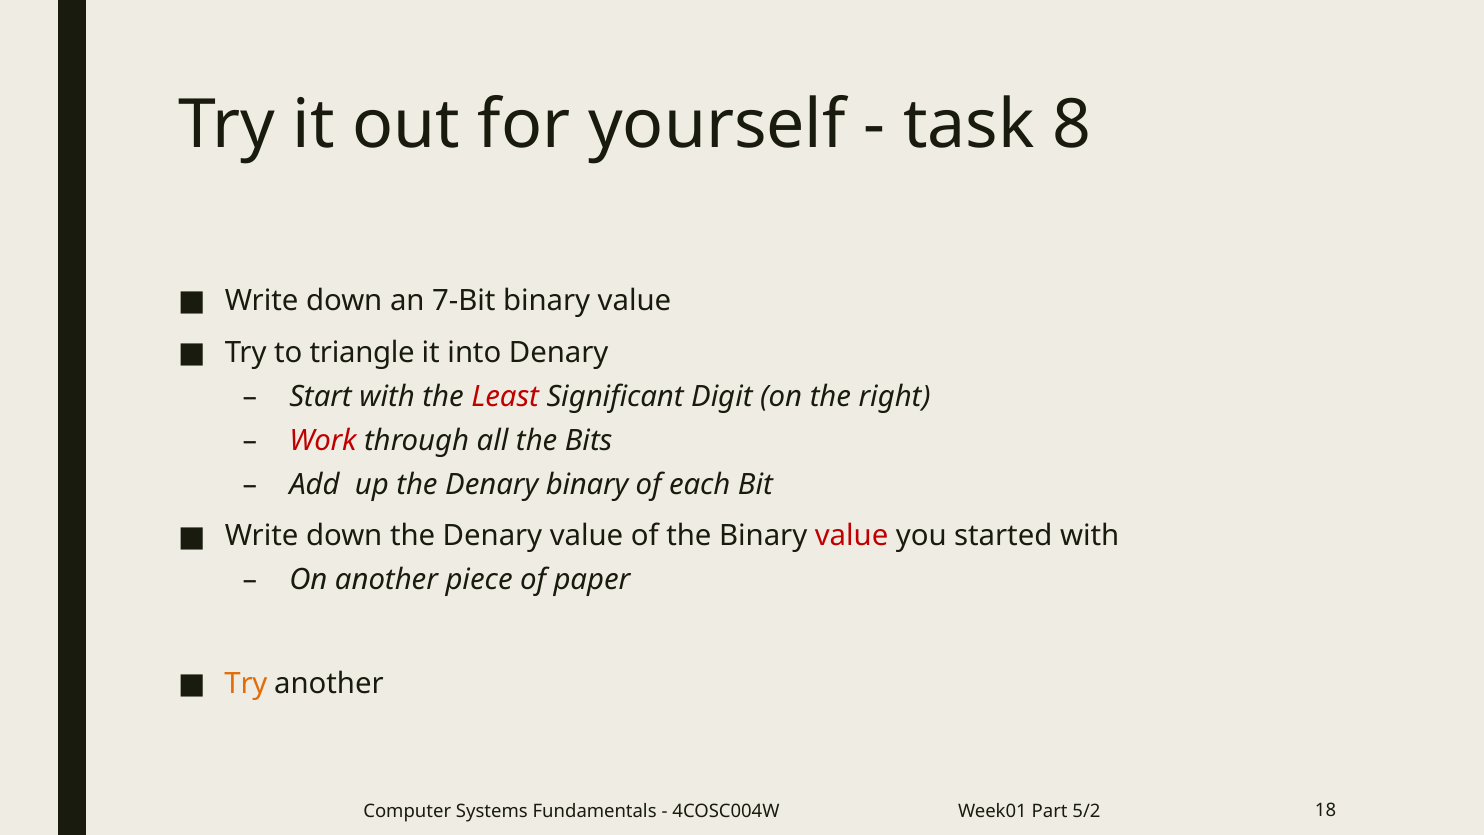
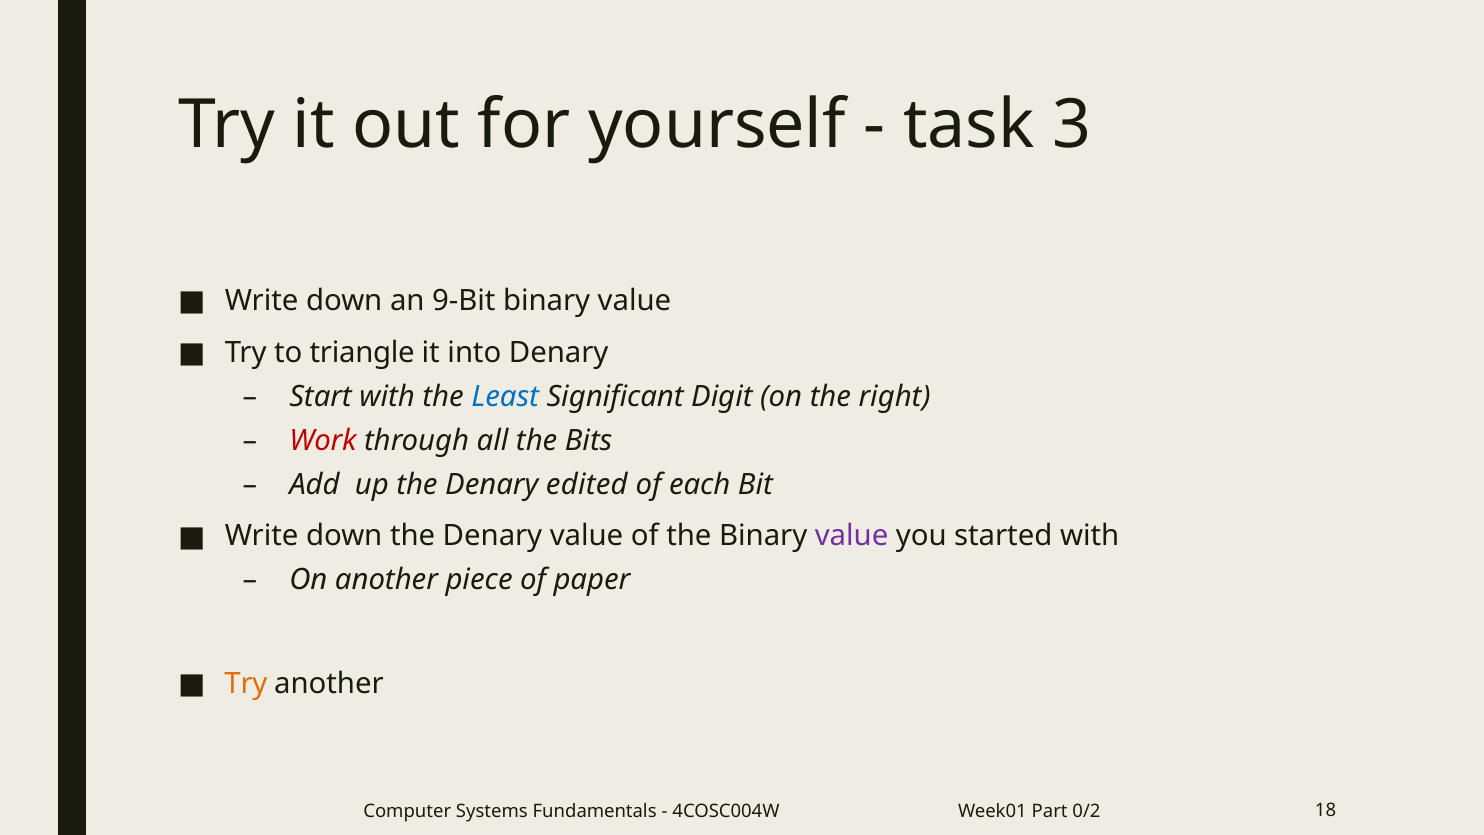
8: 8 -> 3
7-Bit: 7-Bit -> 9-Bit
Least colour: red -> blue
Denary binary: binary -> edited
value at (852, 536) colour: red -> purple
5/2: 5/2 -> 0/2
